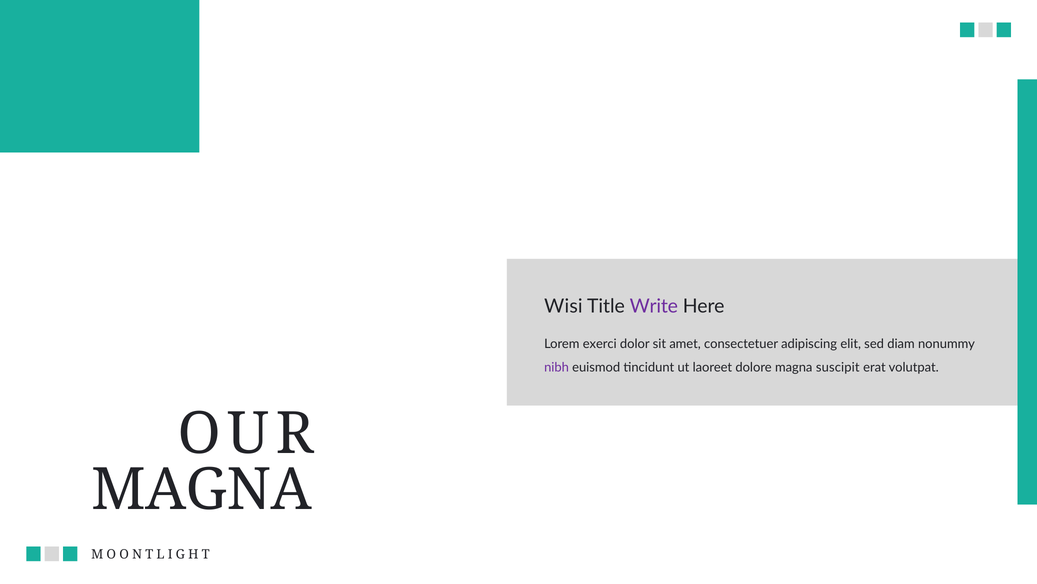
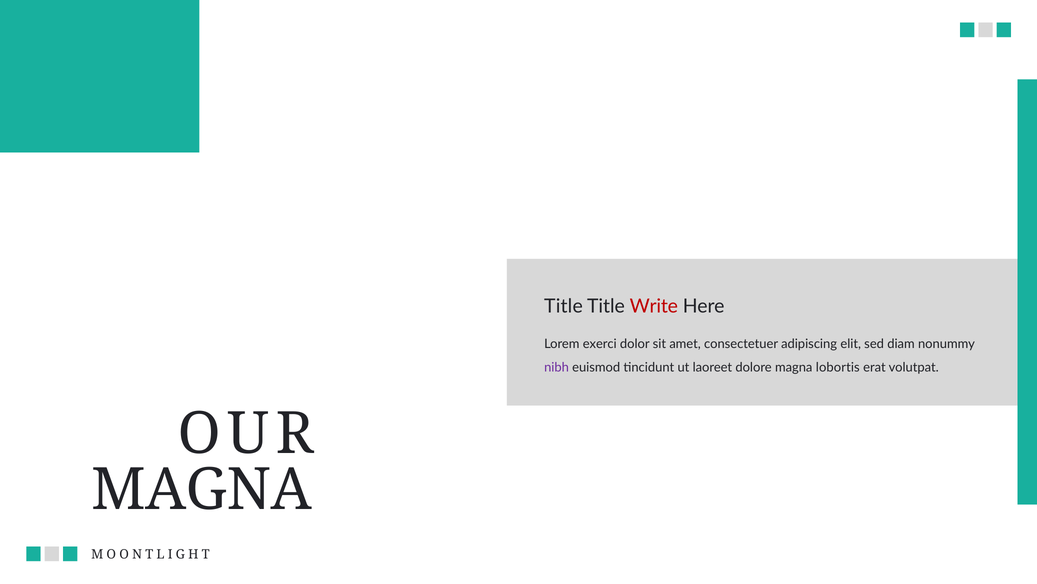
Wisi at (563, 306): Wisi -> Title
Write colour: purple -> red
suscipit: suscipit -> lobortis
